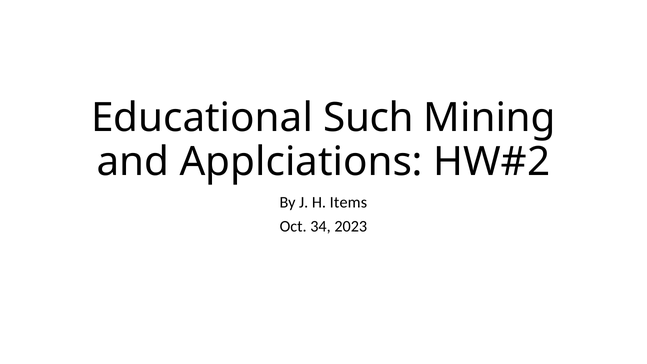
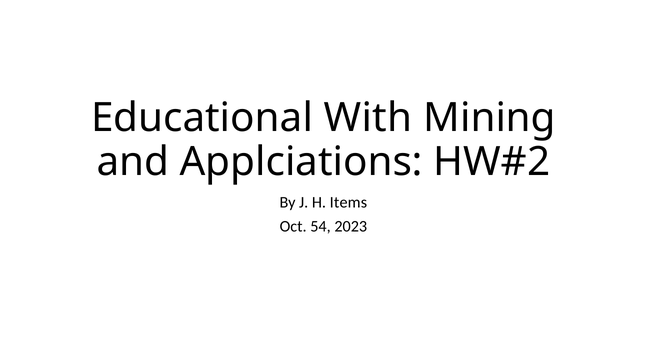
Such: Such -> With
34: 34 -> 54
